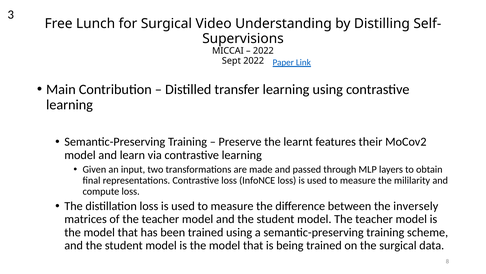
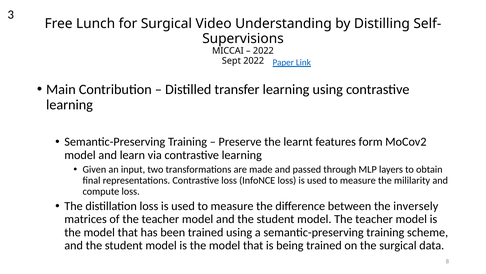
their: their -> form
